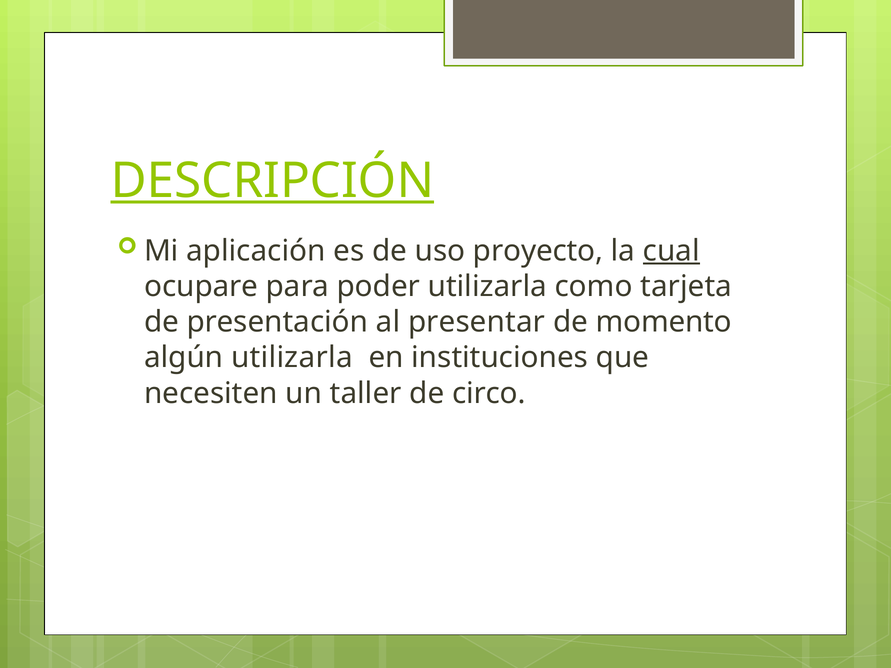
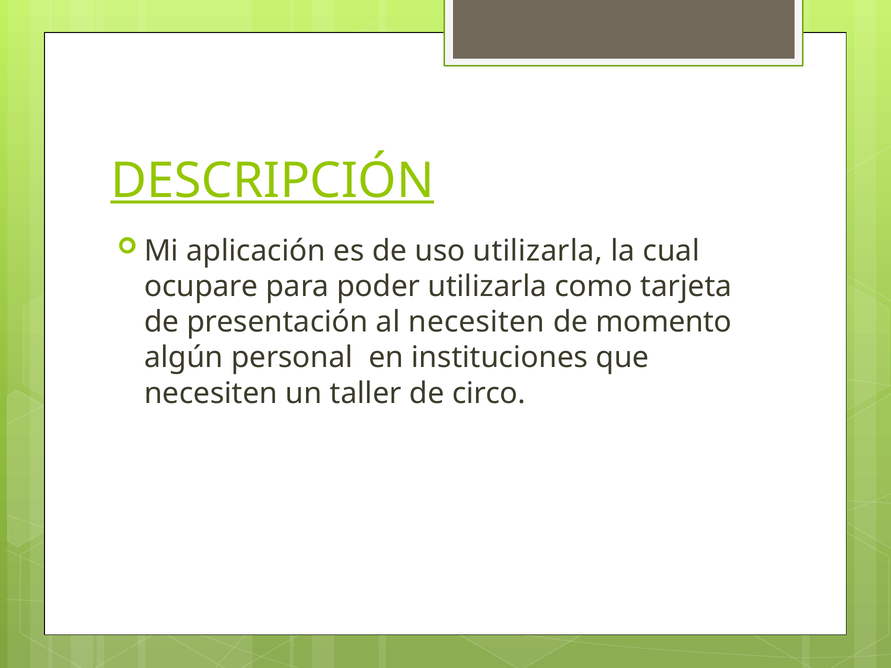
uso proyecto: proyecto -> utilizarla
cual underline: present -> none
al presentar: presentar -> necesiten
algún utilizarla: utilizarla -> personal
